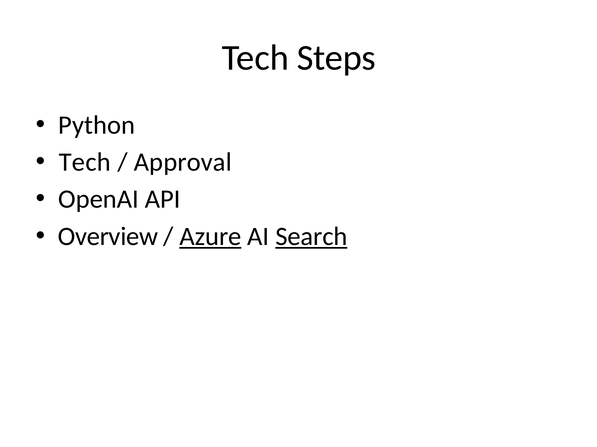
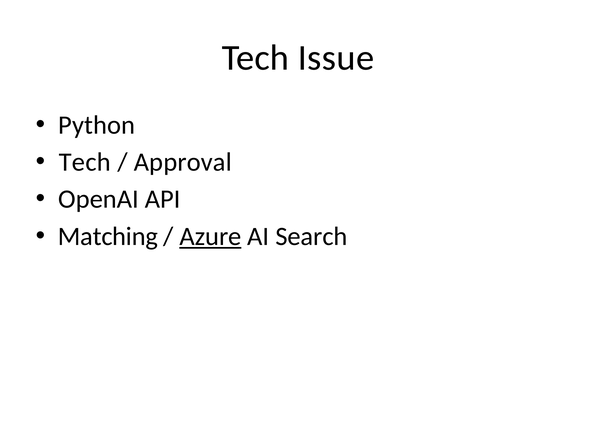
Steps: Steps -> Issue
Overview: Overview -> Matching
Search underline: present -> none
